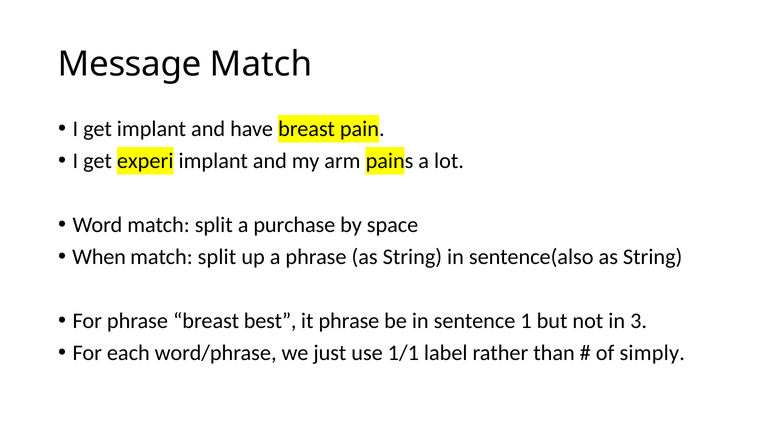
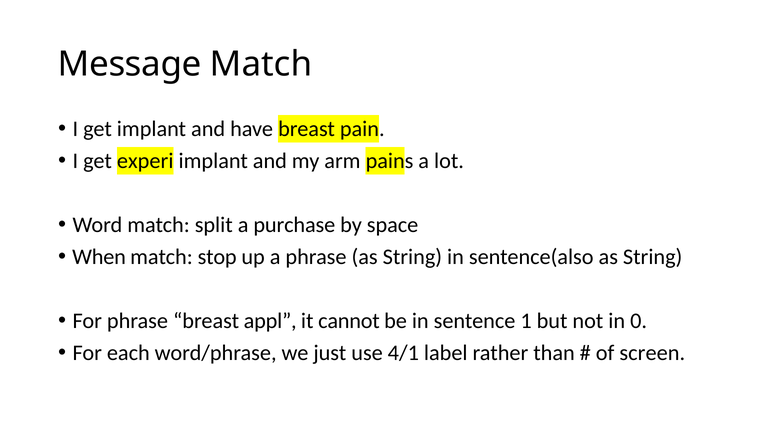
split at (217, 257): split -> stop
best: best -> appl
it phrase: phrase -> cannot
3: 3 -> 0
1/1: 1/1 -> 4/1
simply: simply -> screen
